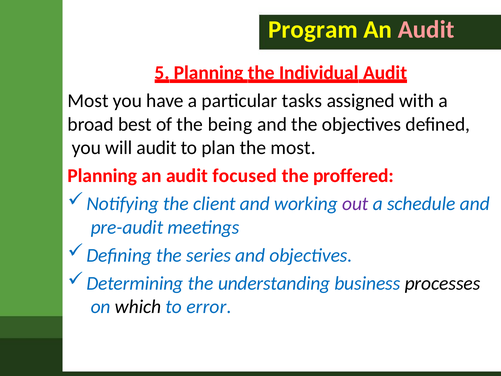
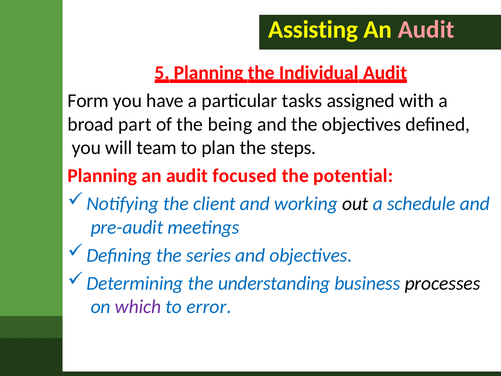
Program: Program -> Assisting
Most at (88, 101): Most -> Form
best: best -> part
will audit: audit -> team
the most: most -> steps
proffered: proffered -> potential
out colour: purple -> black
which colour: black -> purple
